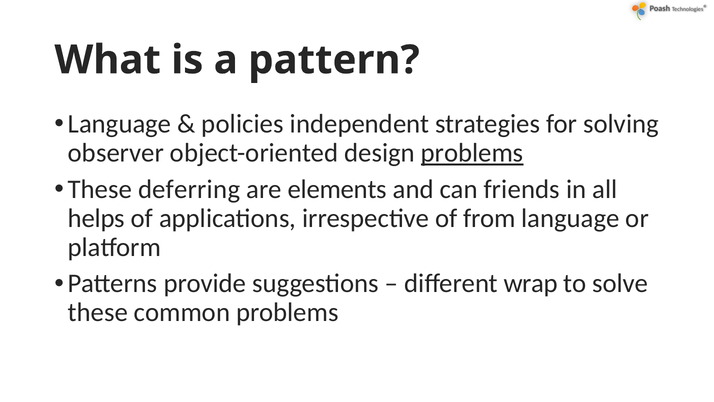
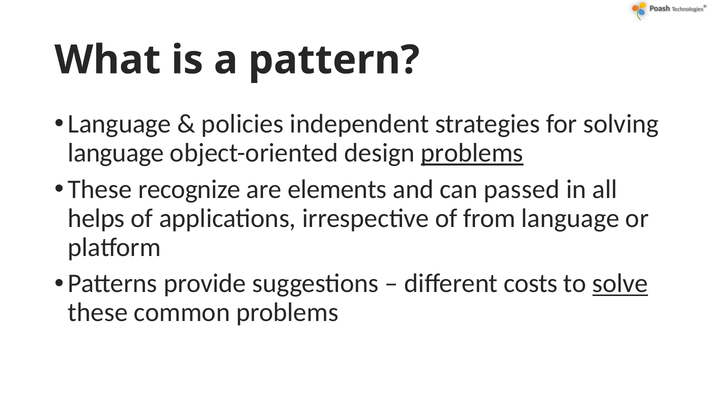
observer at (116, 153): observer -> language
deferring: deferring -> recognize
friends: friends -> passed
wrap: wrap -> costs
solve underline: none -> present
